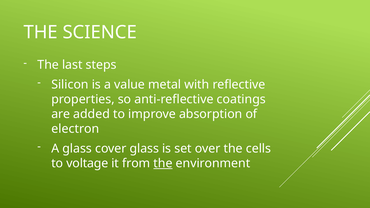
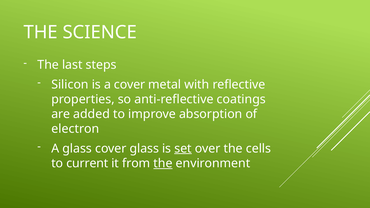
a value: value -> cover
set underline: none -> present
voltage: voltage -> current
